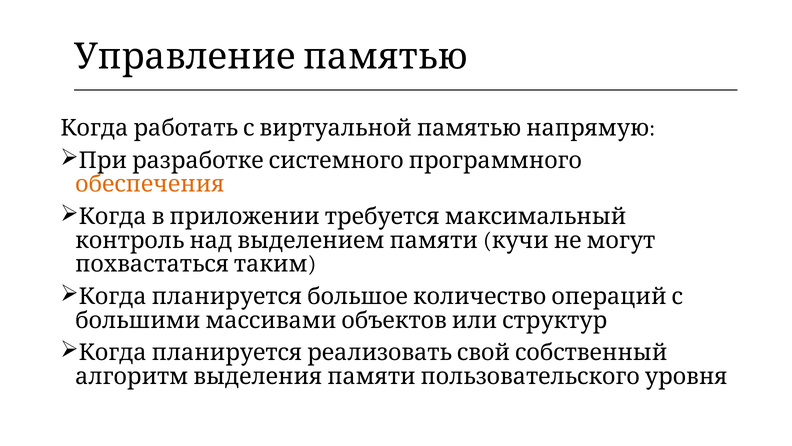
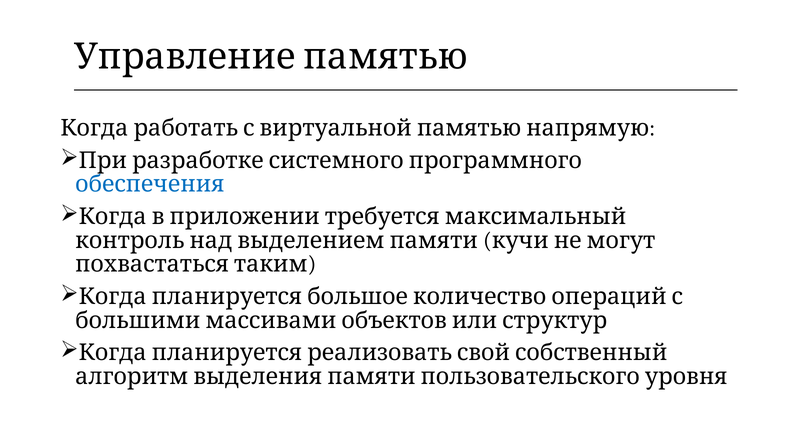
обеспечения colour: orange -> blue
